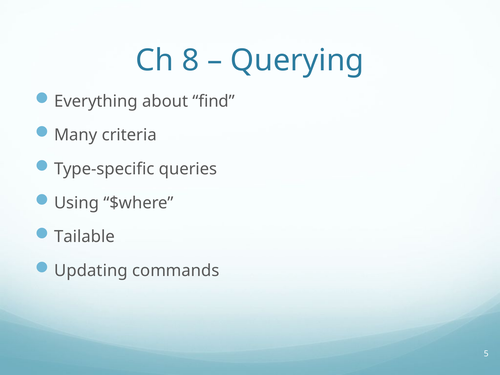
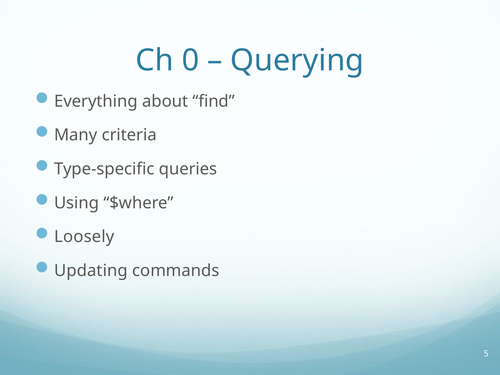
8: 8 -> 0
Tailable: Tailable -> Loosely
